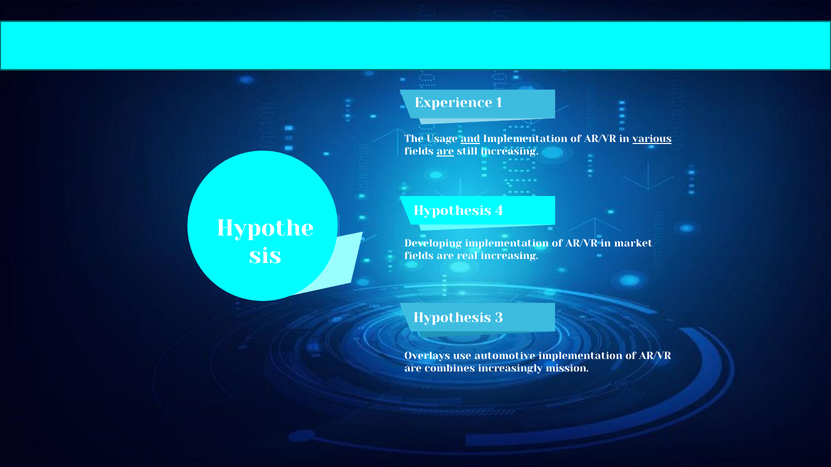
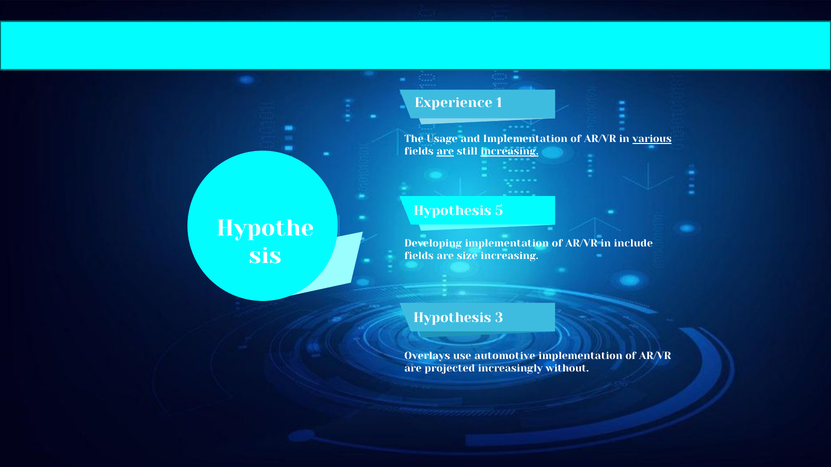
and underline: present -> none
increasing at (510, 152) underline: none -> present
4: 4 -> 5
market: market -> include
real: real -> size
combines: combines -> projected
mission: mission -> without
